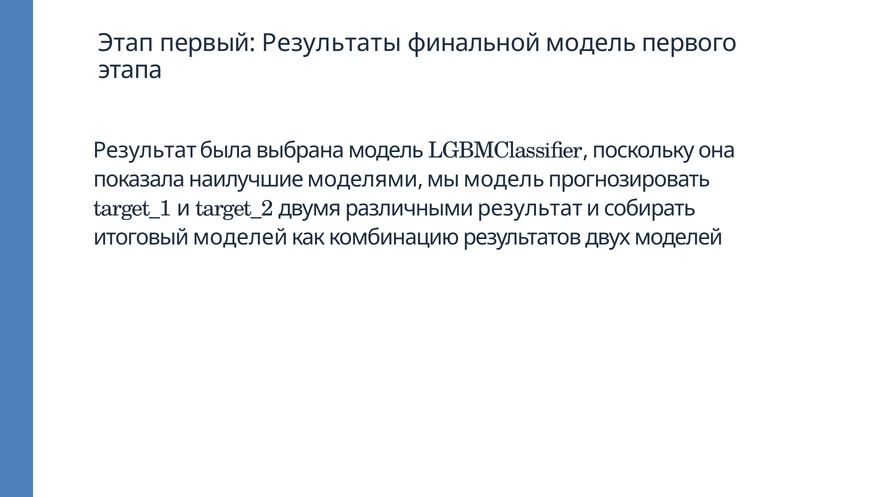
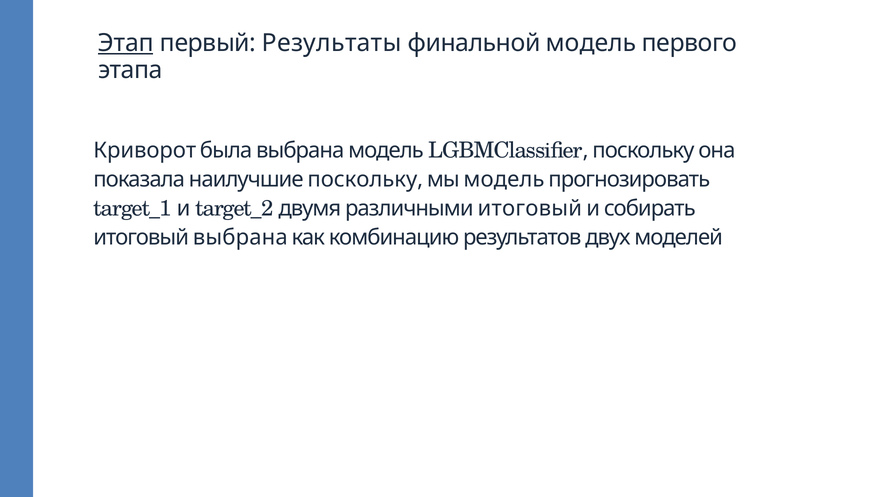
Этап underline: none -> present
Результат at (145, 151): Результат -> Криворот
наилучшие моделями: моделями -> поскольку
различными результат: результат -> итоговый
итоговый моделей: моделей -> выбрана
